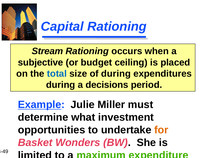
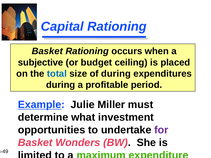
Stream at (47, 51): Stream -> Basket
decisions: decisions -> profitable
for at (161, 130) colour: orange -> purple
